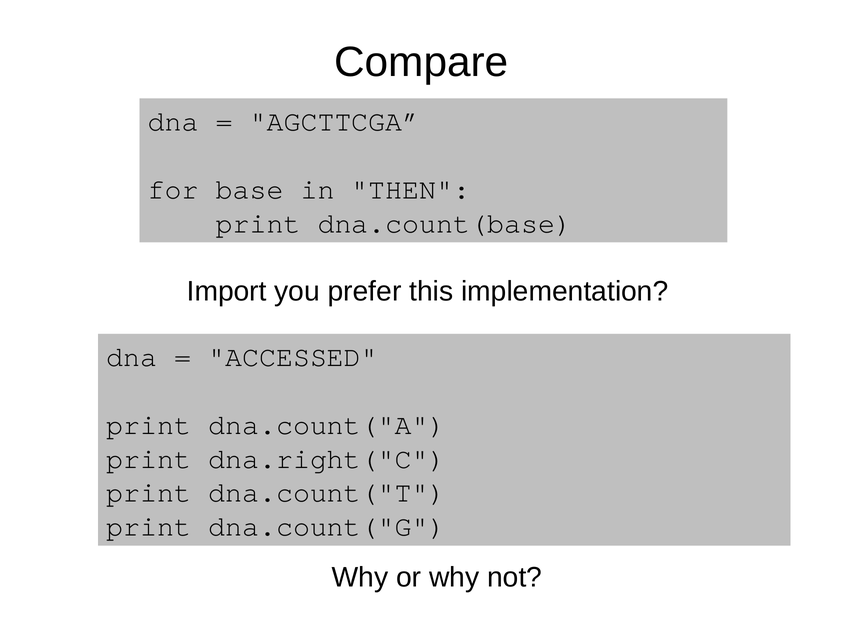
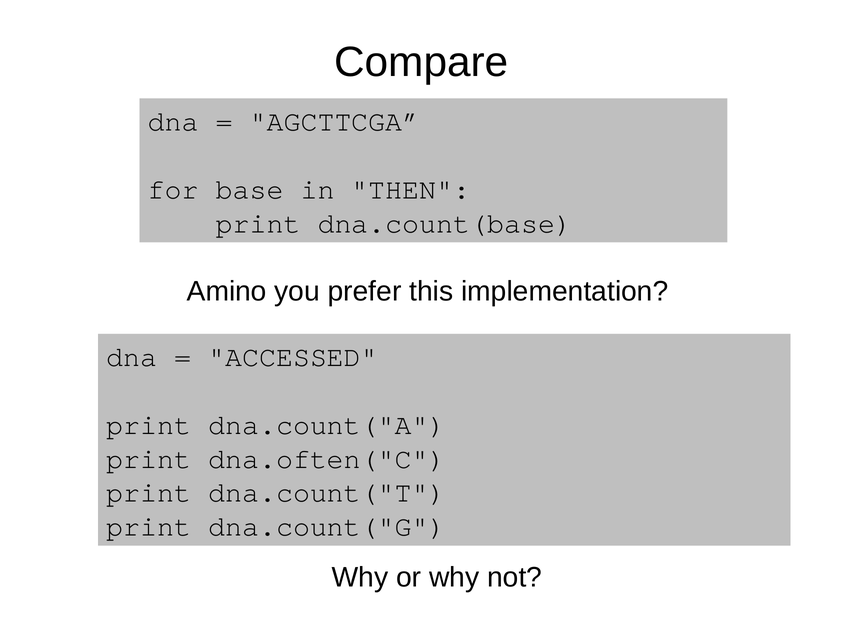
Import: Import -> Amino
dna.right("C: dna.right("C -> dna.often("C
